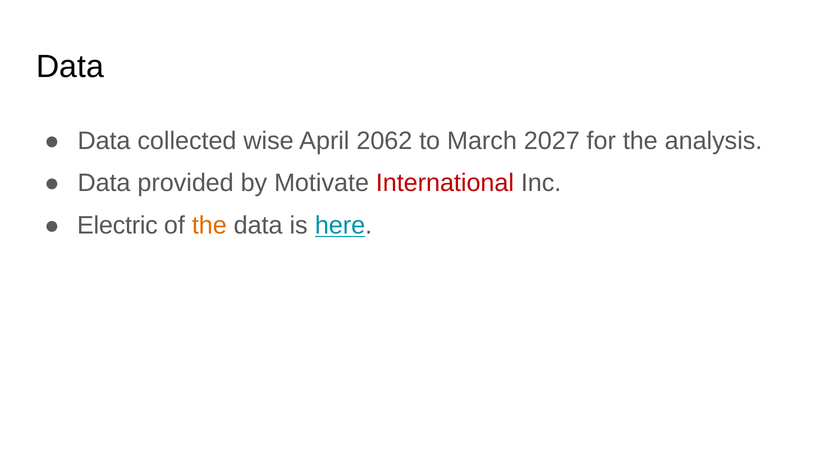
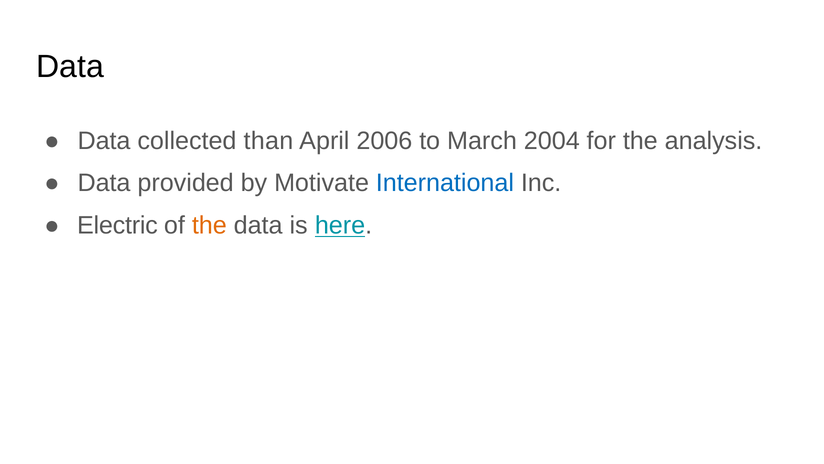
wise: wise -> than
2062: 2062 -> 2006
2027: 2027 -> 2004
International colour: red -> blue
